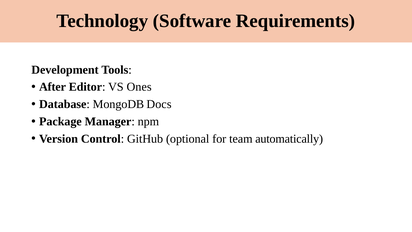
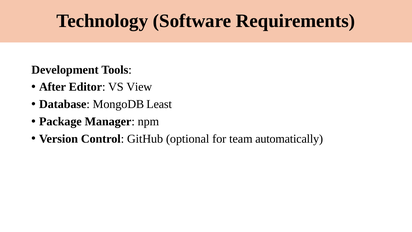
Ones: Ones -> View
Docs: Docs -> Least
